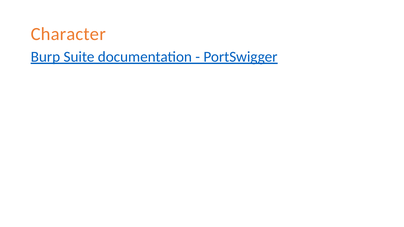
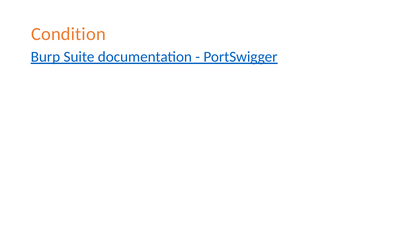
Character: Character -> Condition
